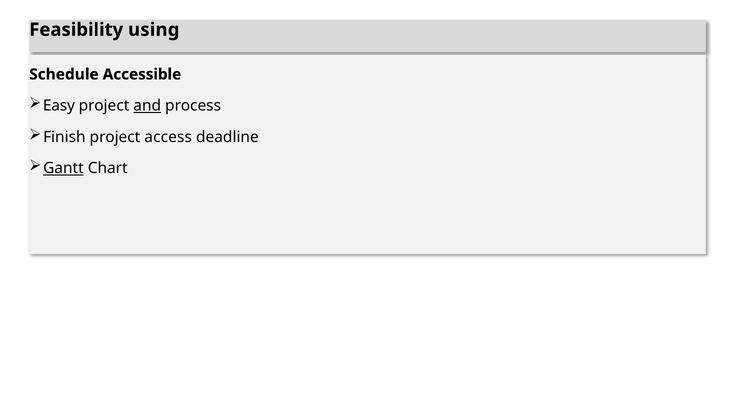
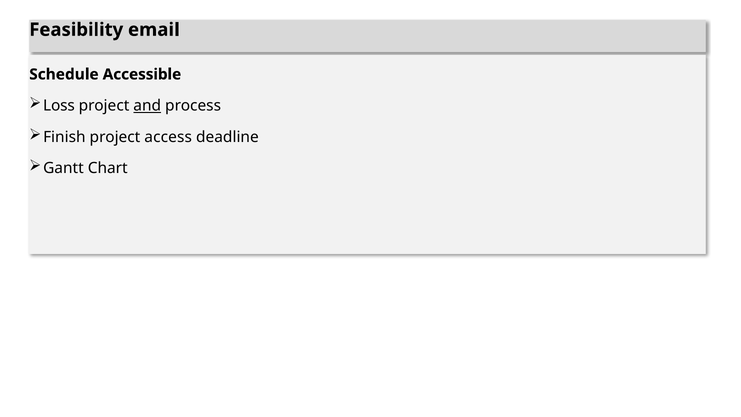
using: using -> email
Easy: Easy -> Loss
Gantt underline: present -> none
